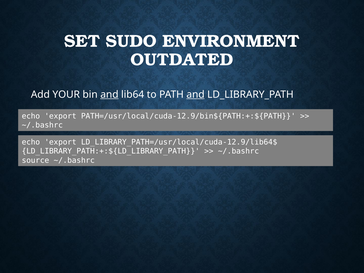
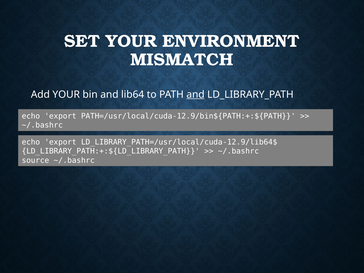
SET SUDO: SUDO -> YOUR
OUTDATED: OUTDATED -> MISMATCH
and at (109, 94) underline: present -> none
